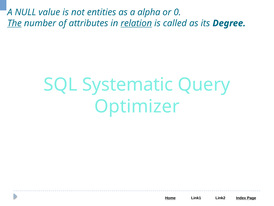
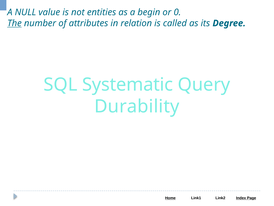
alpha: alpha -> begin
relation underline: present -> none
Optimizer: Optimizer -> Durability
